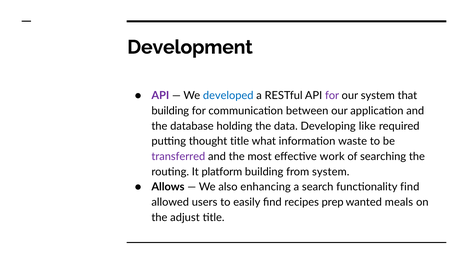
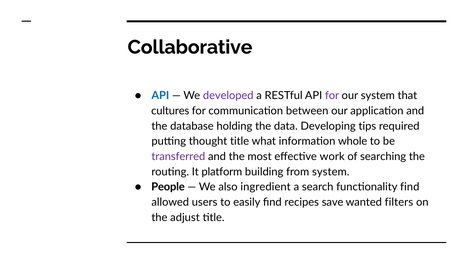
Development: Development -> Collaborative
API at (160, 96) colour: purple -> blue
developed colour: blue -> purple
building at (170, 111): building -> cultures
like: like -> tips
waste: waste -> whole
Allows: Allows -> People
enhancing: enhancing -> ingredient
prep: prep -> save
meals: meals -> filters
